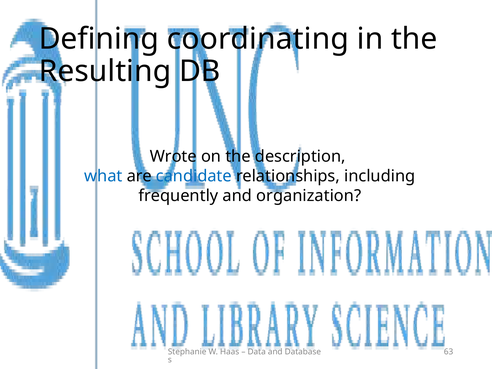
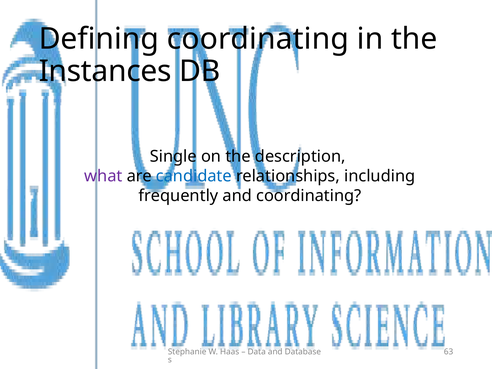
Resulting: Resulting -> Instances
Wrote: Wrote -> Single
what colour: blue -> purple
and organization: organization -> coordinating
